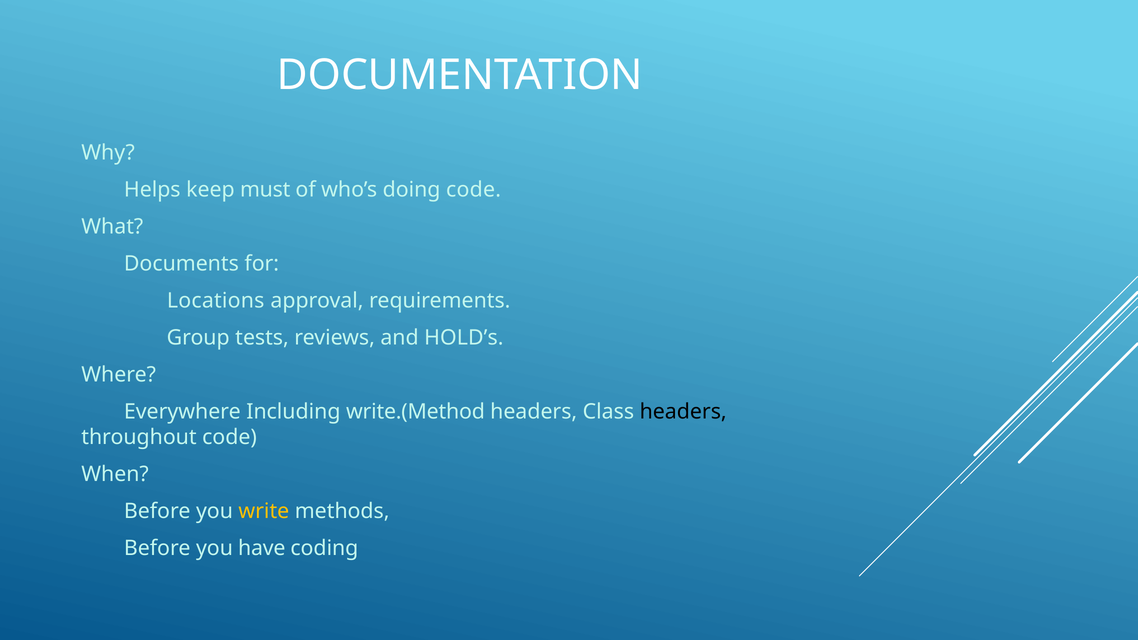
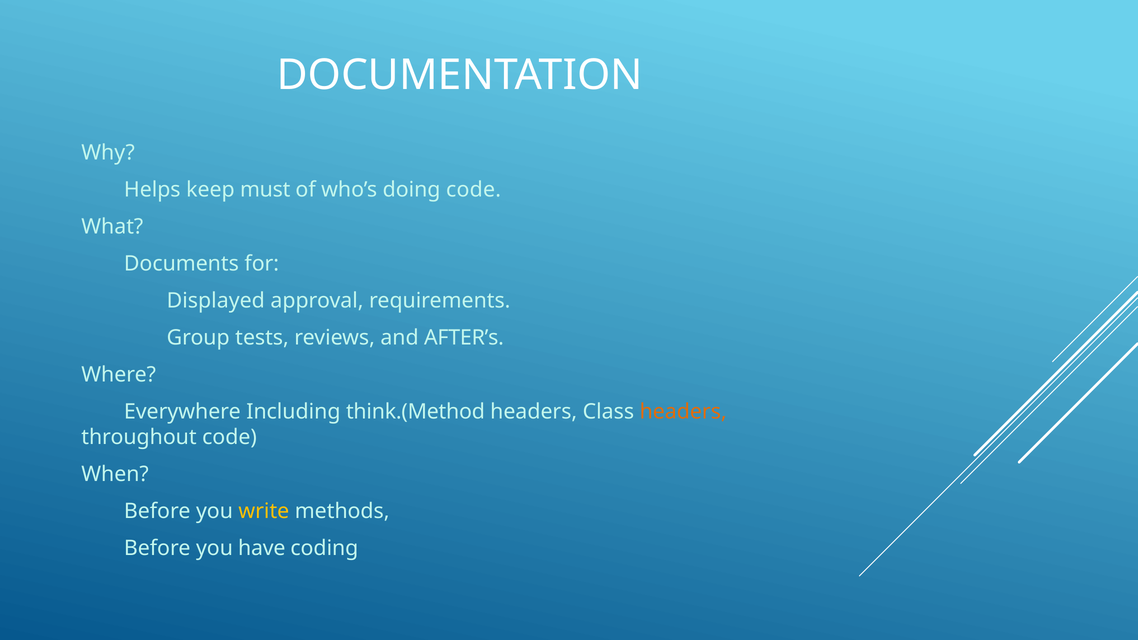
Locations: Locations -> Displayed
HOLD’s: HOLD’s -> AFTER’s
write.(Method: write.(Method -> think.(Method
headers at (683, 412) colour: black -> orange
